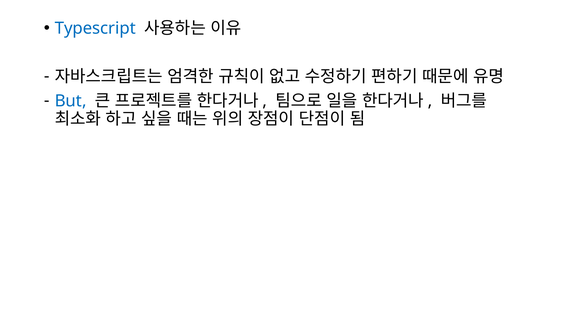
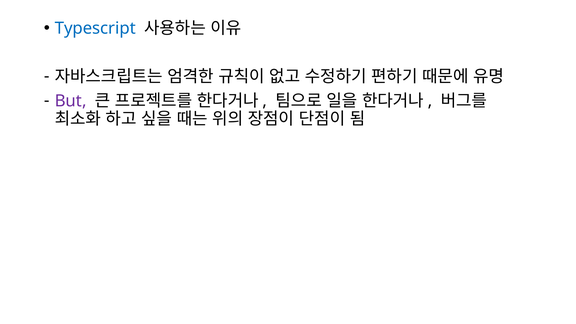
But colour: blue -> purple
